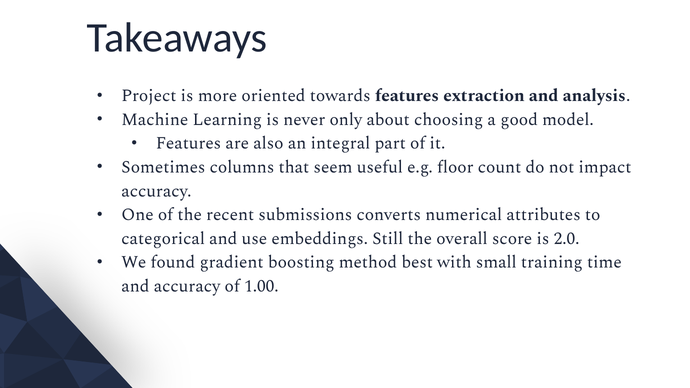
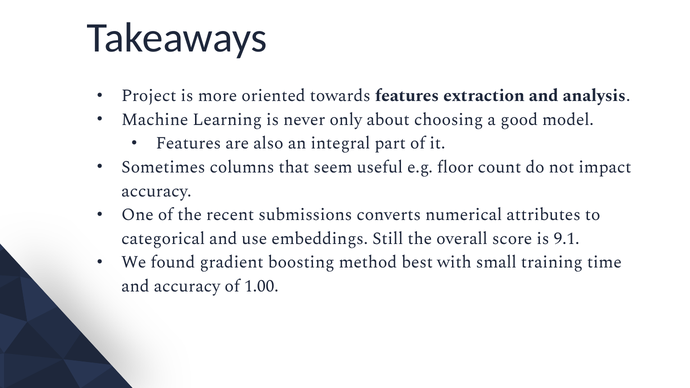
2.0: 2.0 -> 9.1
